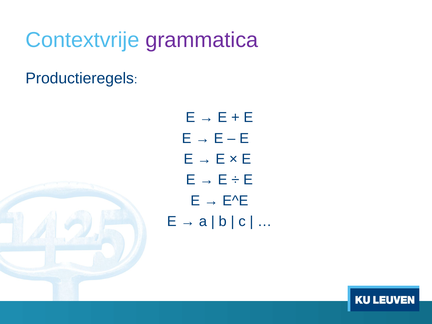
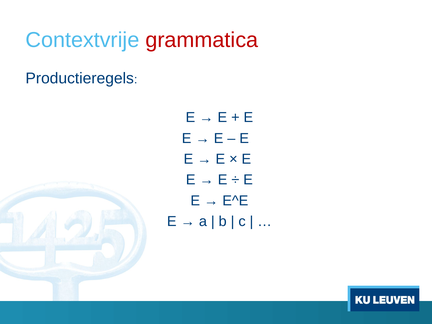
grammatica colour: purple -> red
